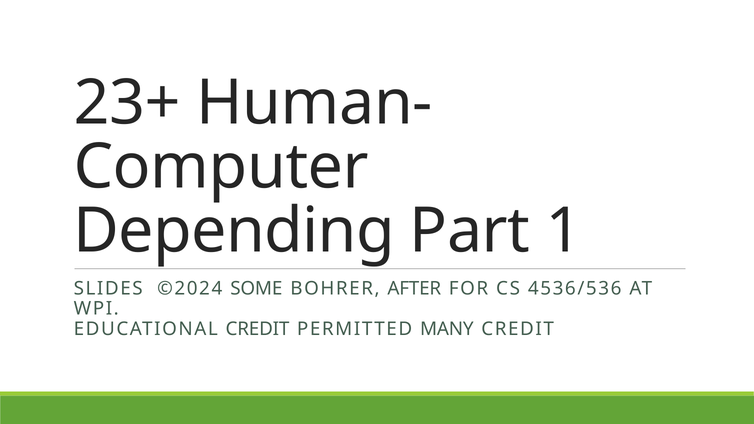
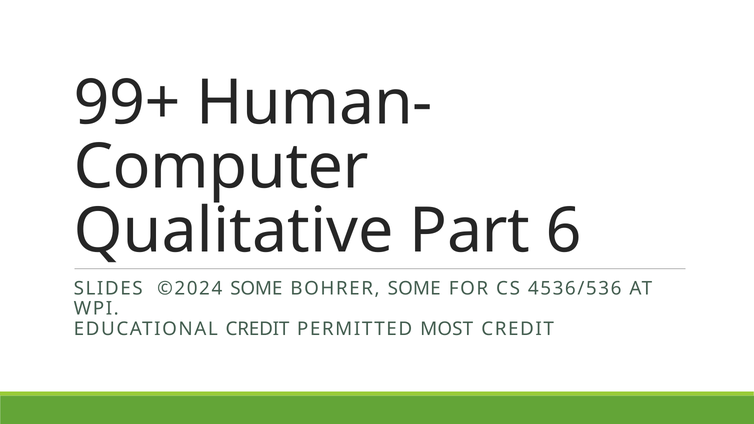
23+: 23+ -> 99+
Depending: Depending -> Qualitative
1: 1 -> 6
BOHRER AFTER: AFTER -> SOME
MANY: MANY -> MOST
